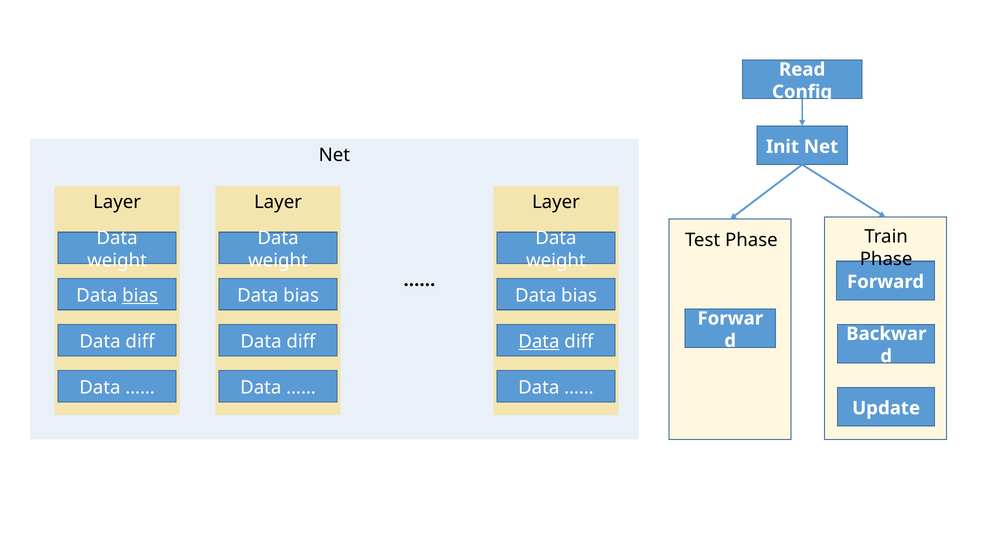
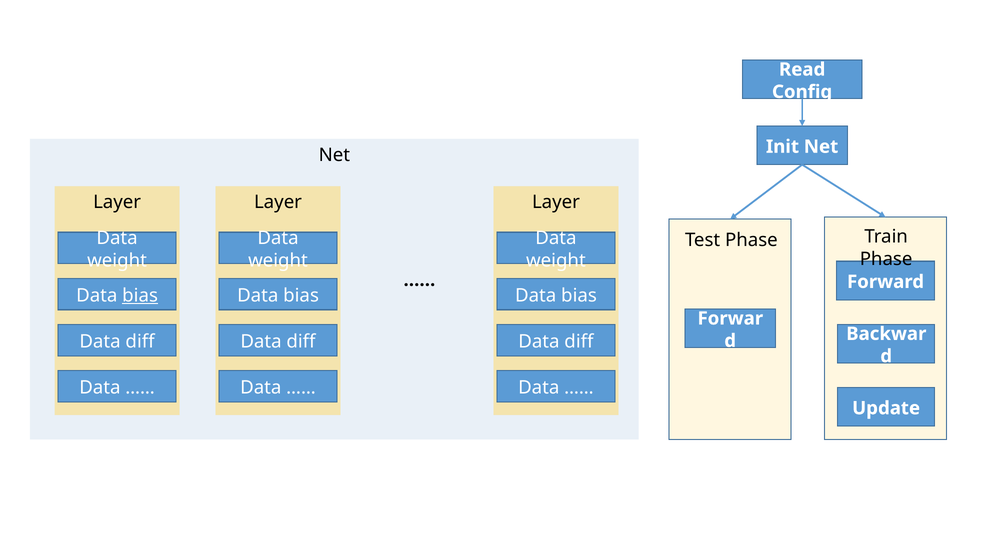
Data at (539, 342) underline: present -> none
